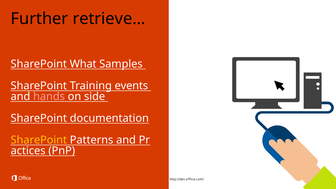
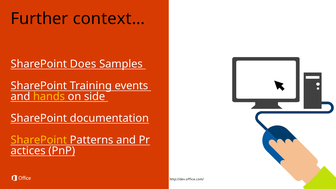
retrieve…: retrieve… -> context…
What: What -> Does
hands colour: pink -> yellow
